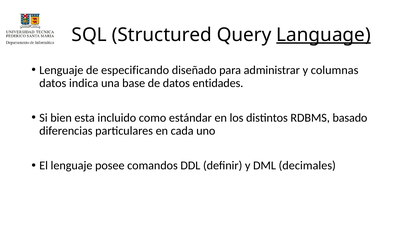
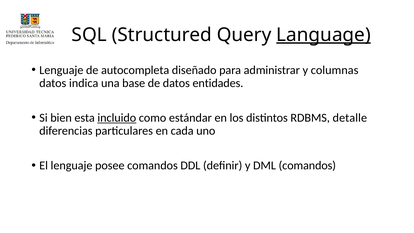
especificando: especificando -> autocompleta
incluido underline: none -> present
basado: basado -> detalle
DML decimales: decimales -> comandos
